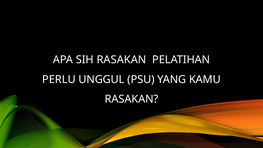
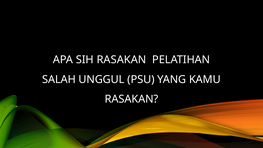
PERLU: PERLU -> SALAH
